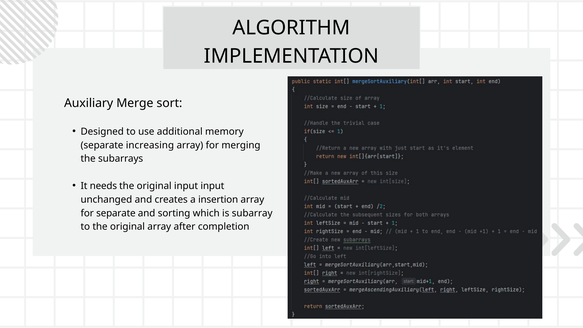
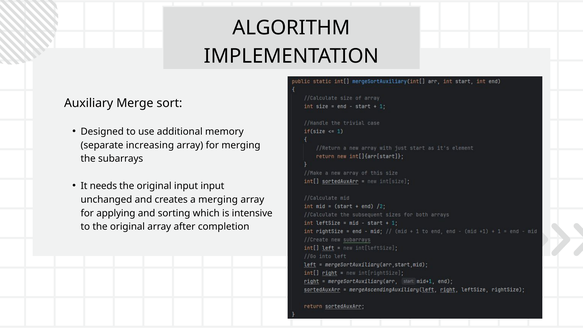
a insertion: insertion -> merging
for separate: separate -> applying
subarray: subarray -> intensive
